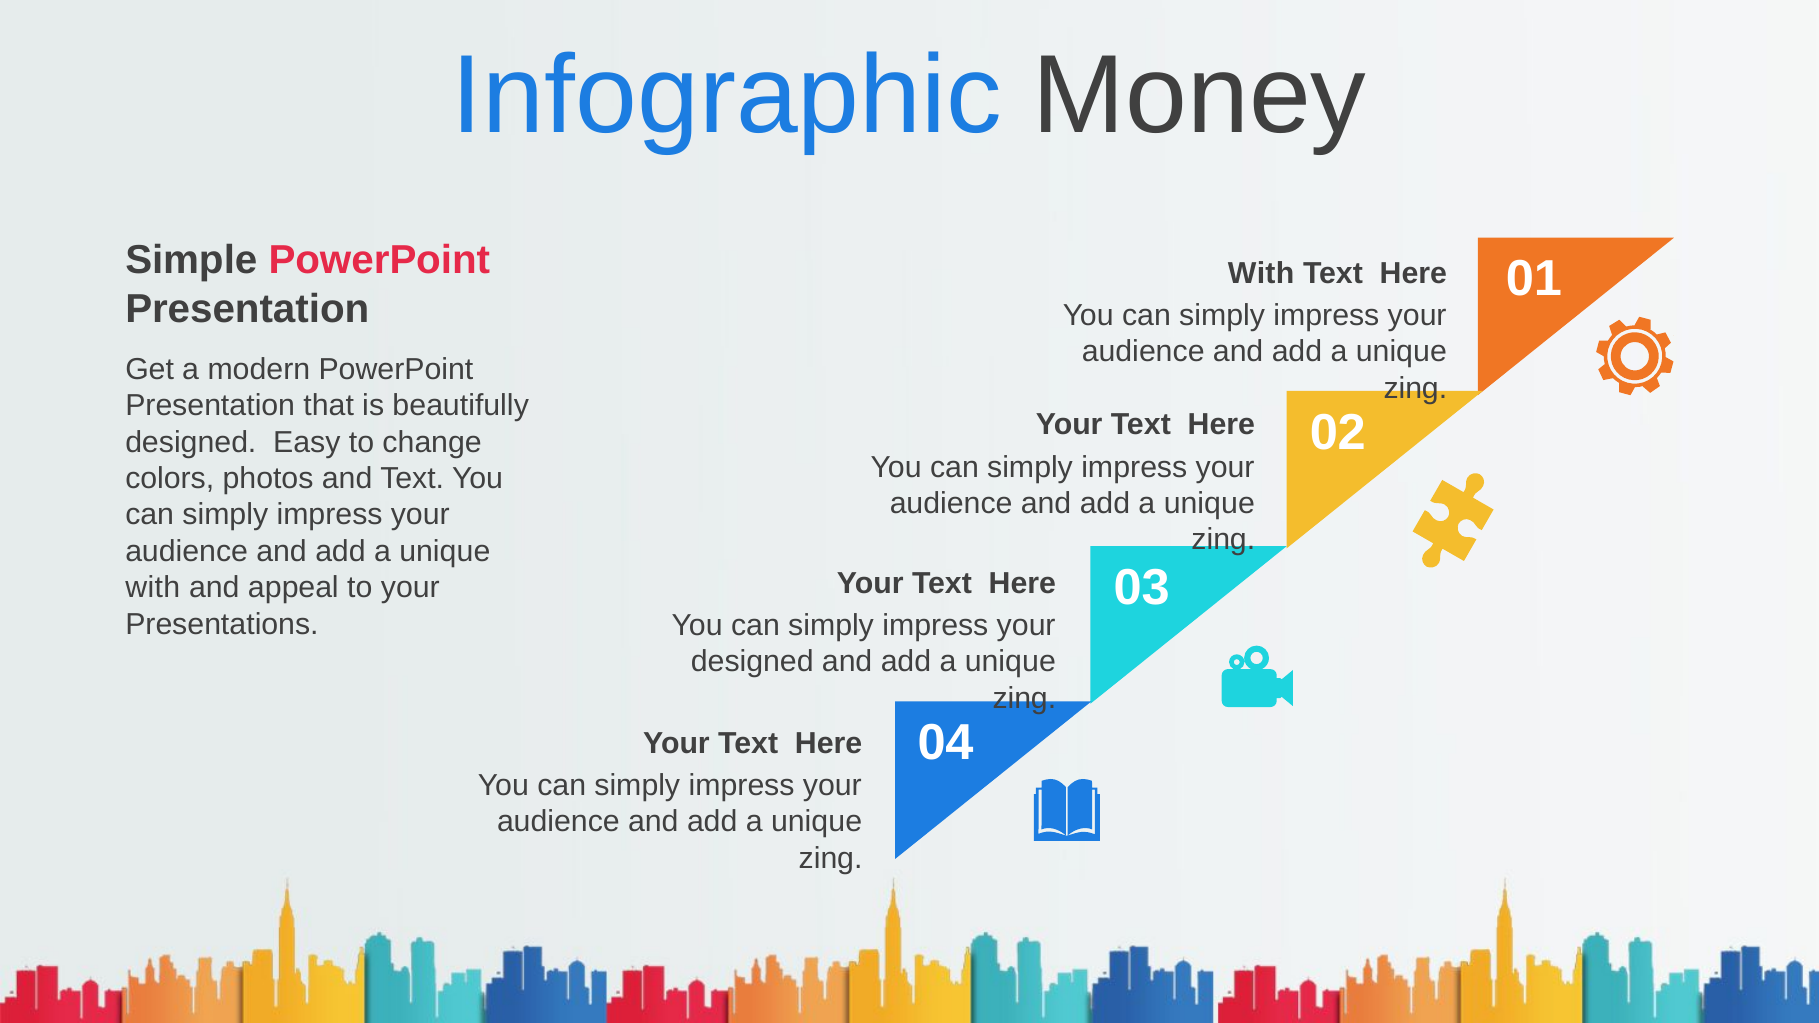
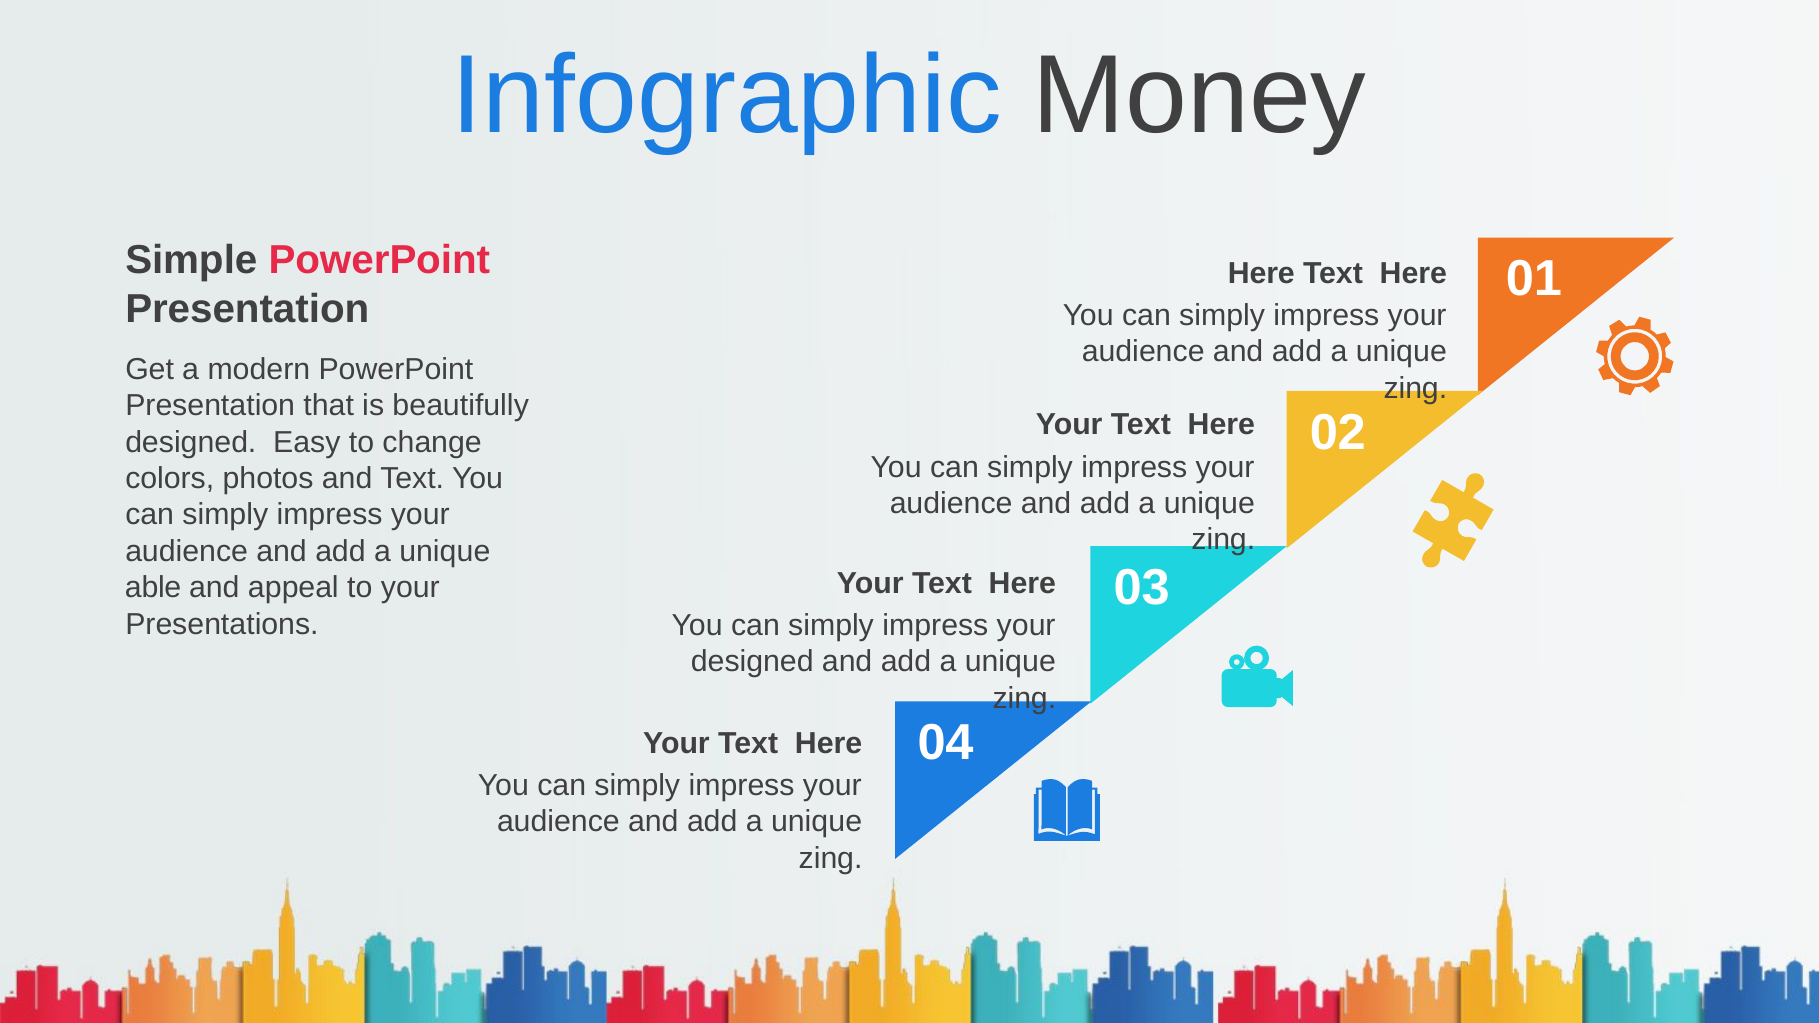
With at (1261, 273): With -> Here
with at (153, 588): with -> able
